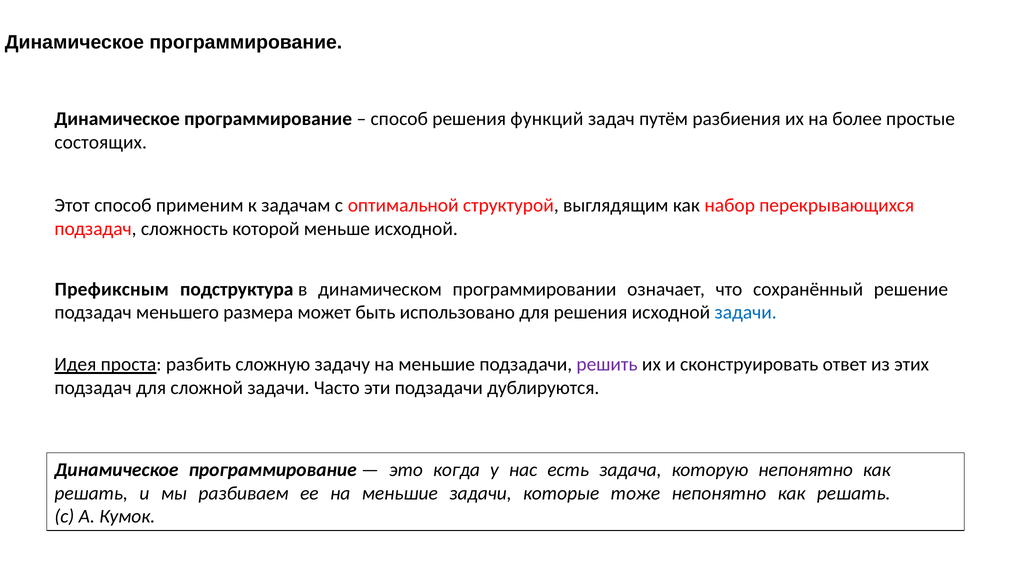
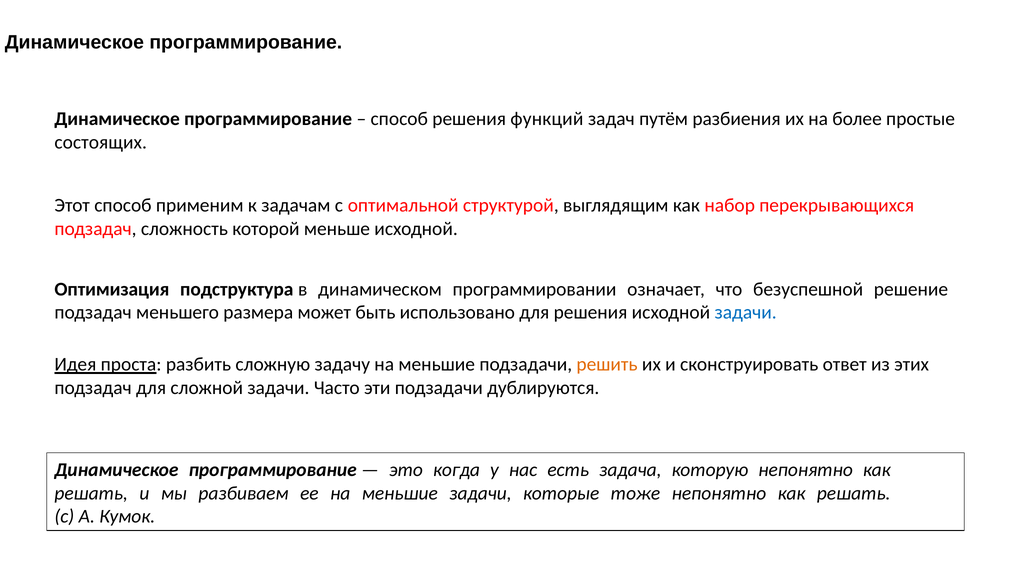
Префиксным: Префиксным -> Оптимизация
сохранённый: сохранённый -> безуспешной
решить colour: purple -> orange
